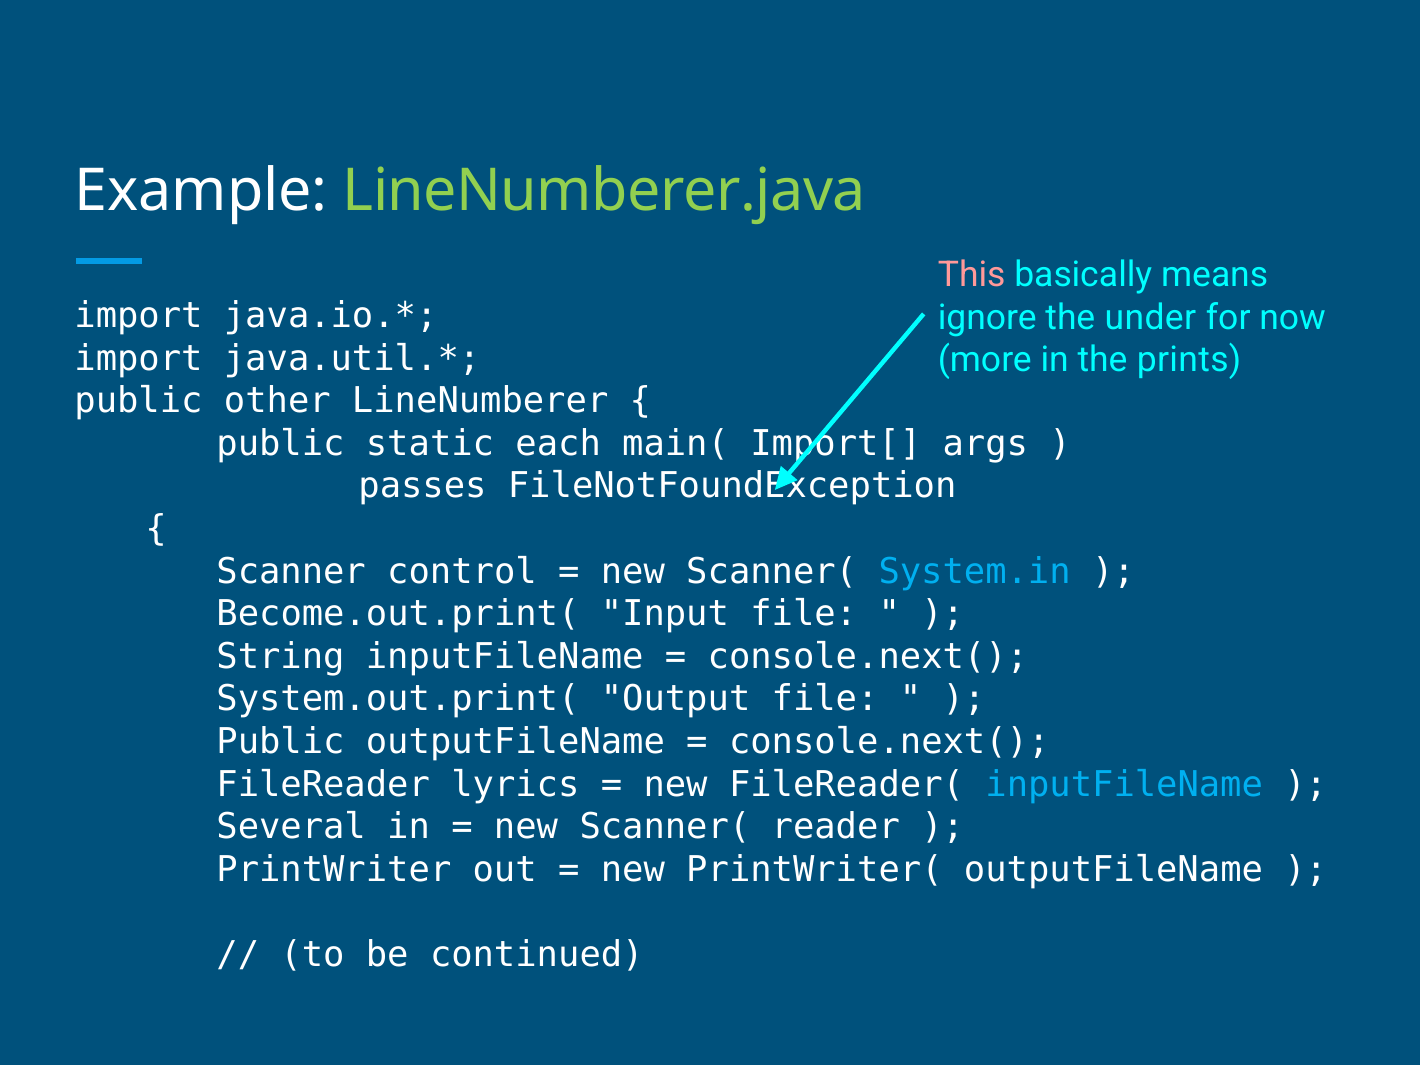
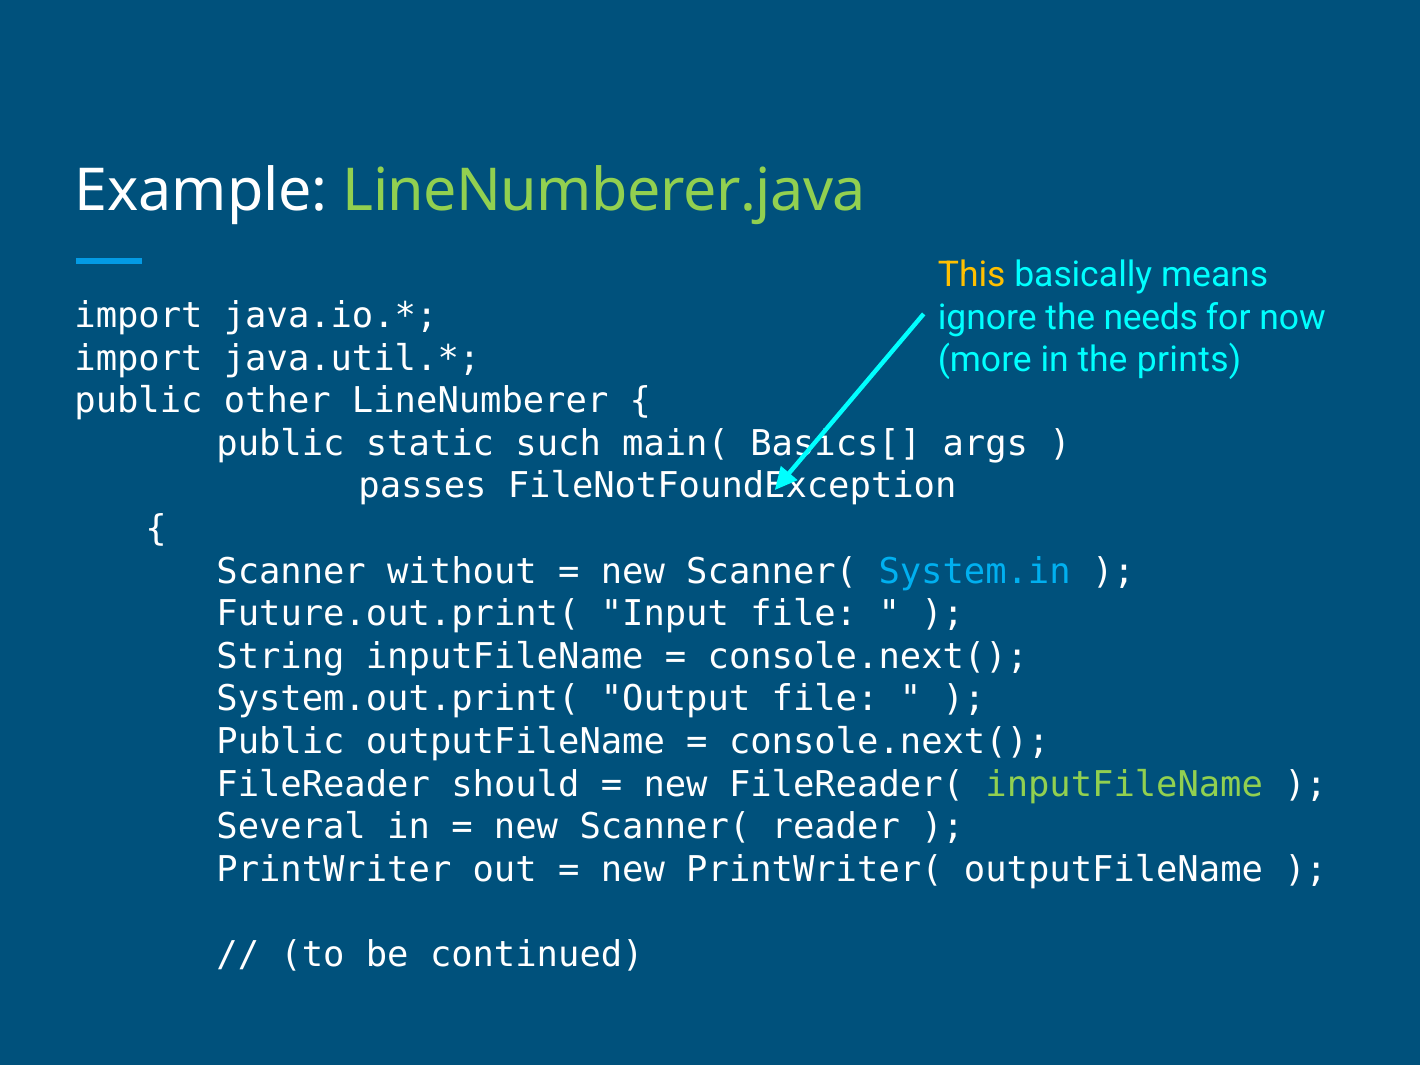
This colour: pink -> yellow
under: under -> needs
each: each -> such
Import[: Import[ -> Basics[
control: control -> without
Become.out.print(: Become.out.print( -> Future.out.print(
lyrics: lyrics -> should
inputFileName at (1124, 784) colour: light blue -> light green
